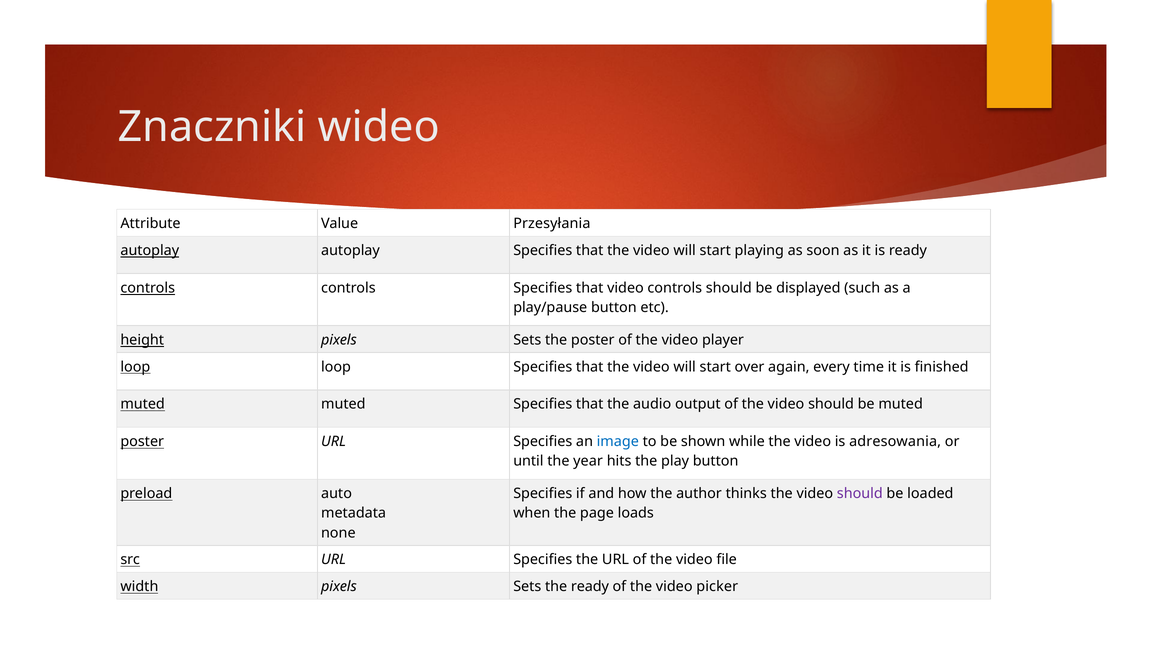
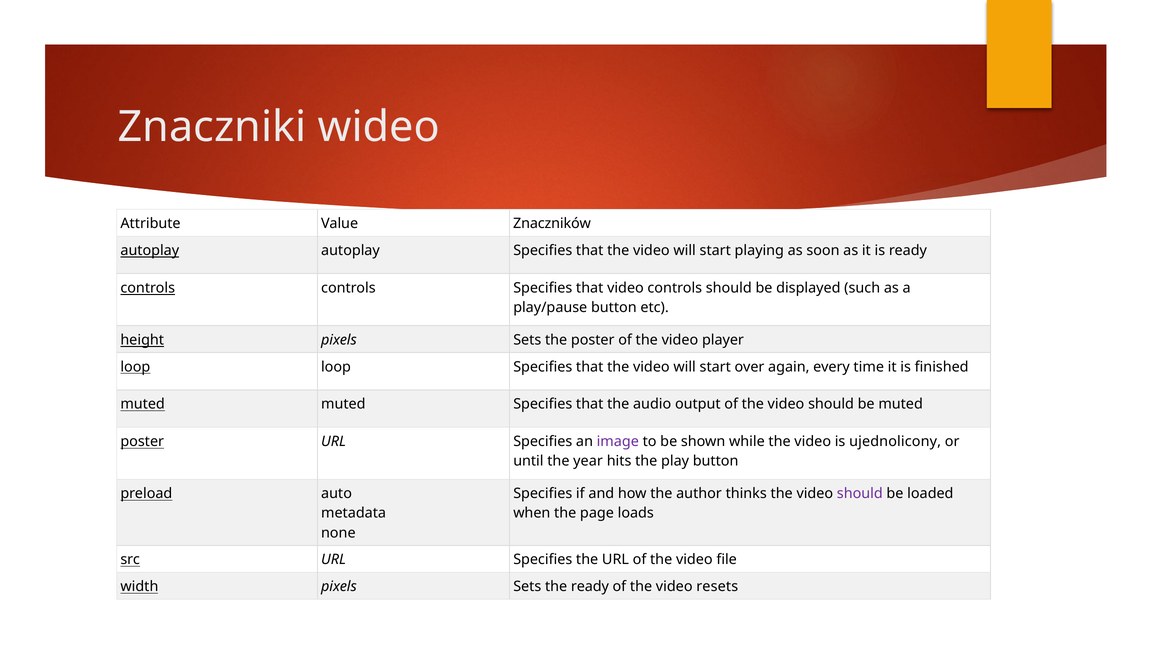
Przesyłania: Przesyłania -> Znaczników
image colour: blue -> purple
adresowania: adresowania -> ujednolicony
picker: picker -> resets
